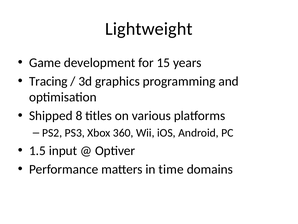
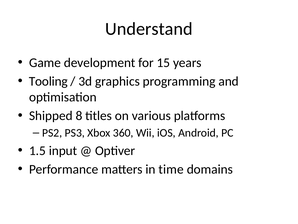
Lightweight: Lightweight -> Understand
Tracing: Tracing -> Tooling
